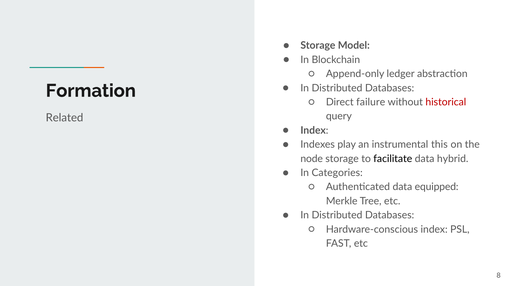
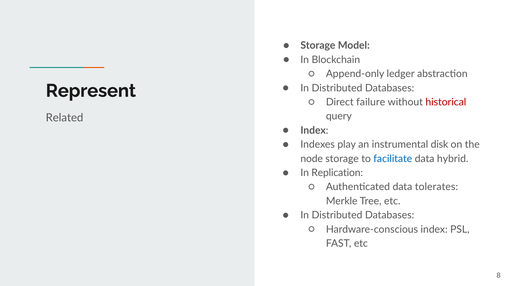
Formation: Formation -> Represent
this: this -> disk
facilitate colour: black -> blue
Categories: Categories -> Replication
equipped: equipped -> tolerates
